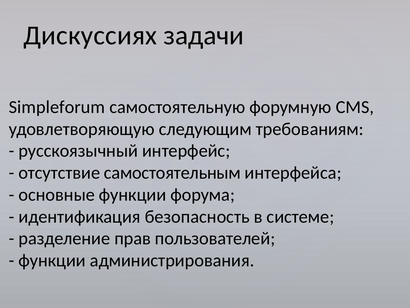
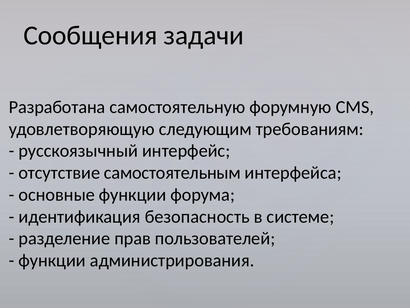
Дискуссиях: Дискуссиях -> Сообщения
Simpleforum: Simpleforum -> Разработана
